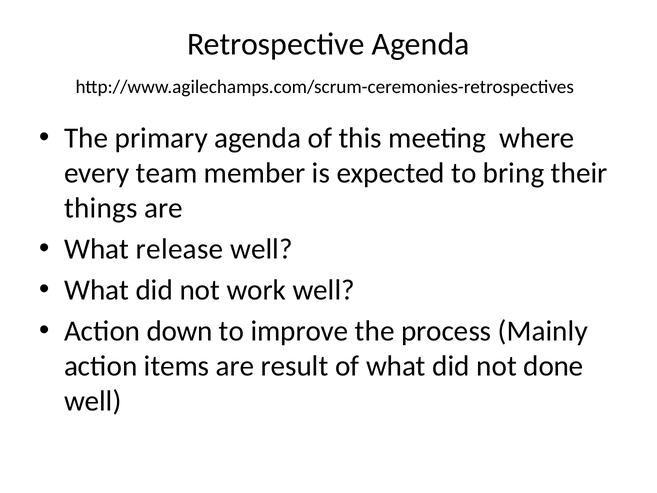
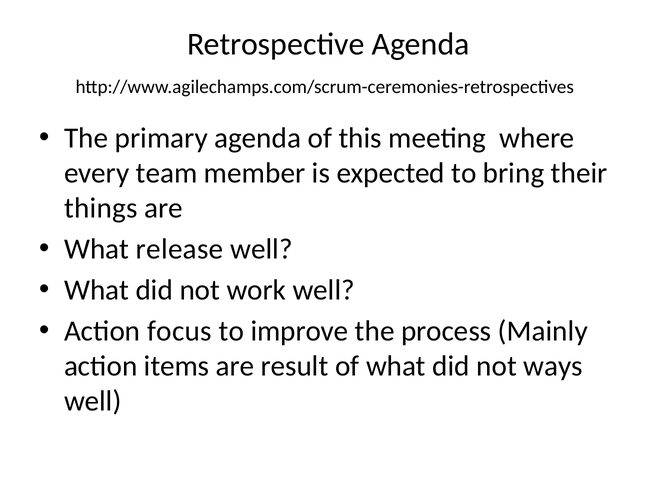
down: down -> focus
done: done -> ways
